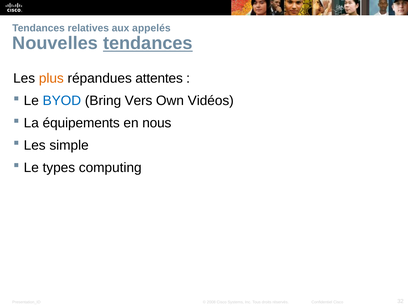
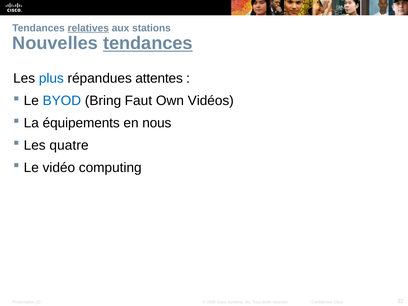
relatives underline: none -> present
appelés: appelés -> stations
plus colour: orange -> blue
Vers: Vers -> Faut
simple: simple -> quatre
types: types -> vidéo
